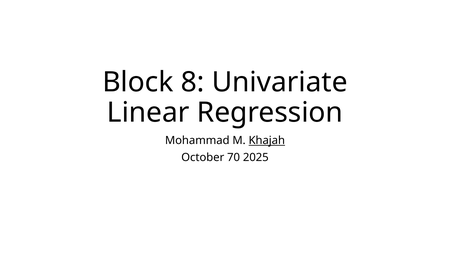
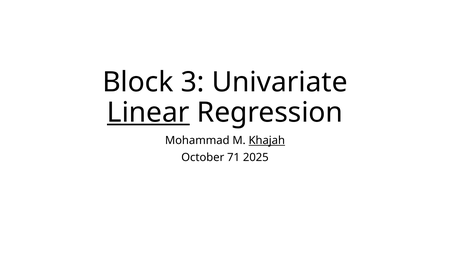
8: 8 -> 3
Linear underline: none -> present
70: 70 -> 71
